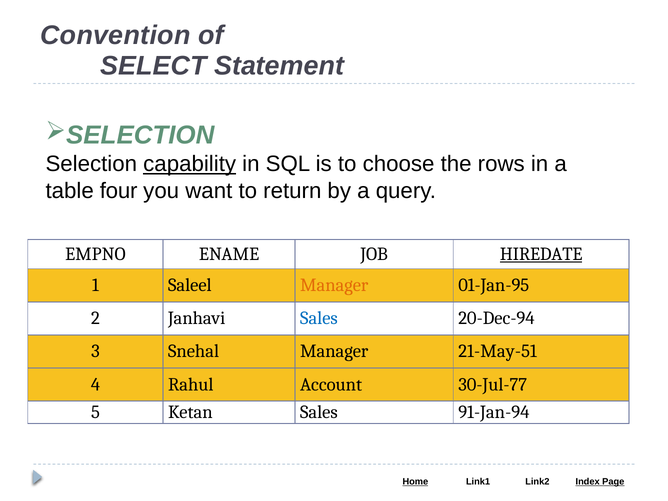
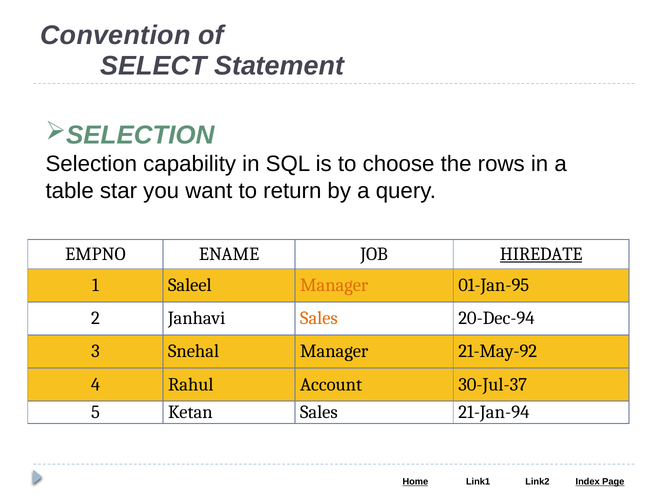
capability underline: present -> none
four: four -> star
Sales at (319, 318) colour: blue -> orange
21-May-51: 21-May-51 -> 21-May-92
30-Jul-77: 30-Jul-77 -> 30-Jul-37
91-Jan-94: 91-Jan-94 -> 21-Jan-94
